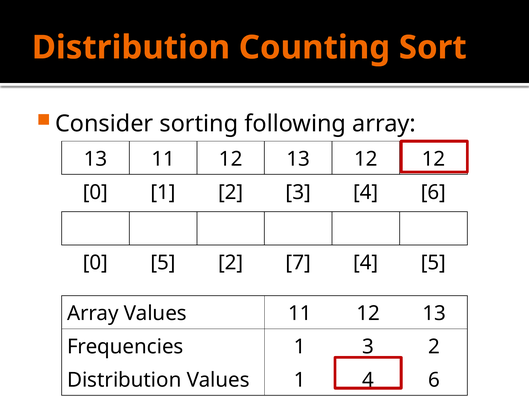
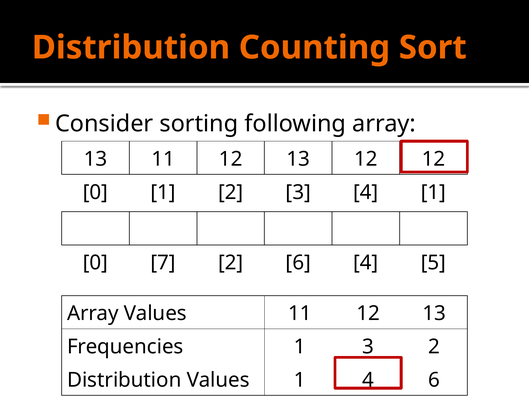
3 4 6: 6 -> 1
0 5: 5 -> 7
2 7: 7 -> 6
